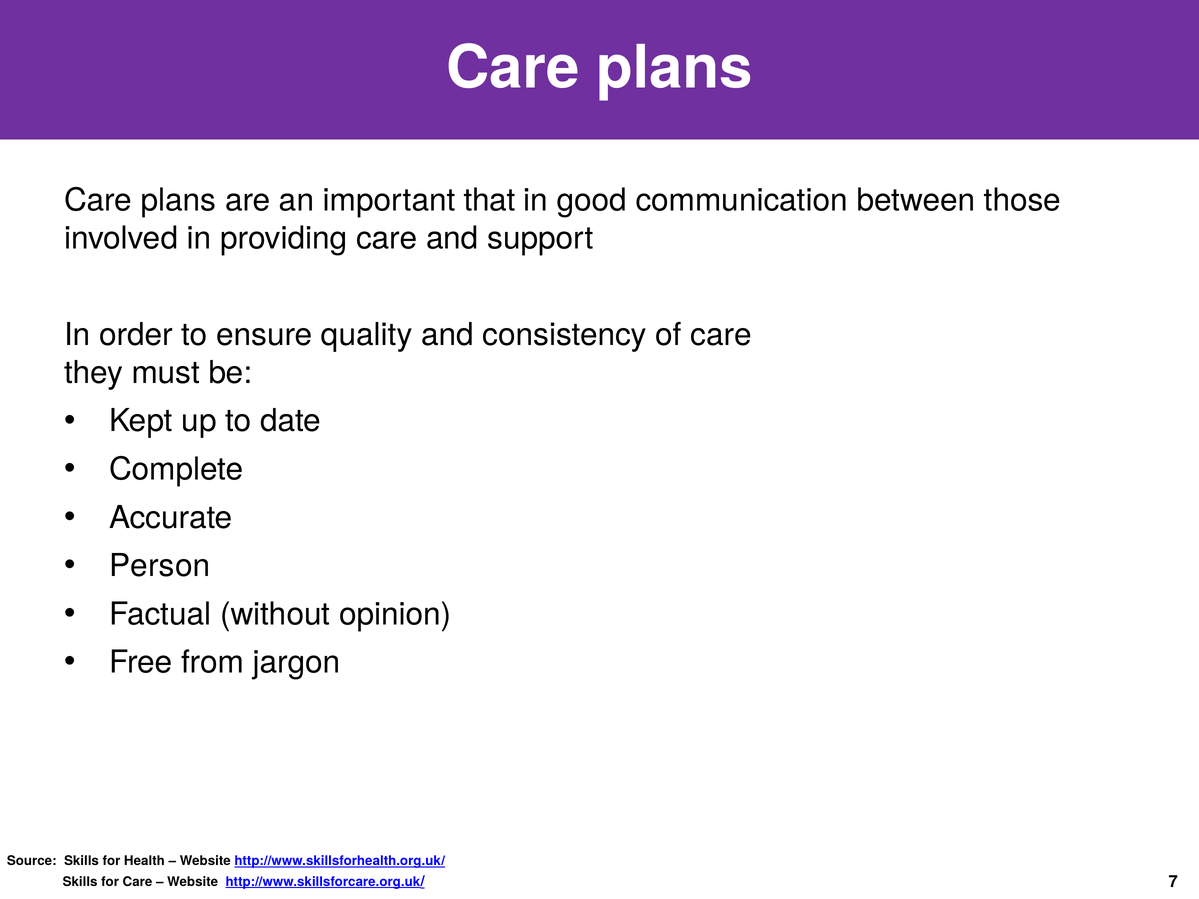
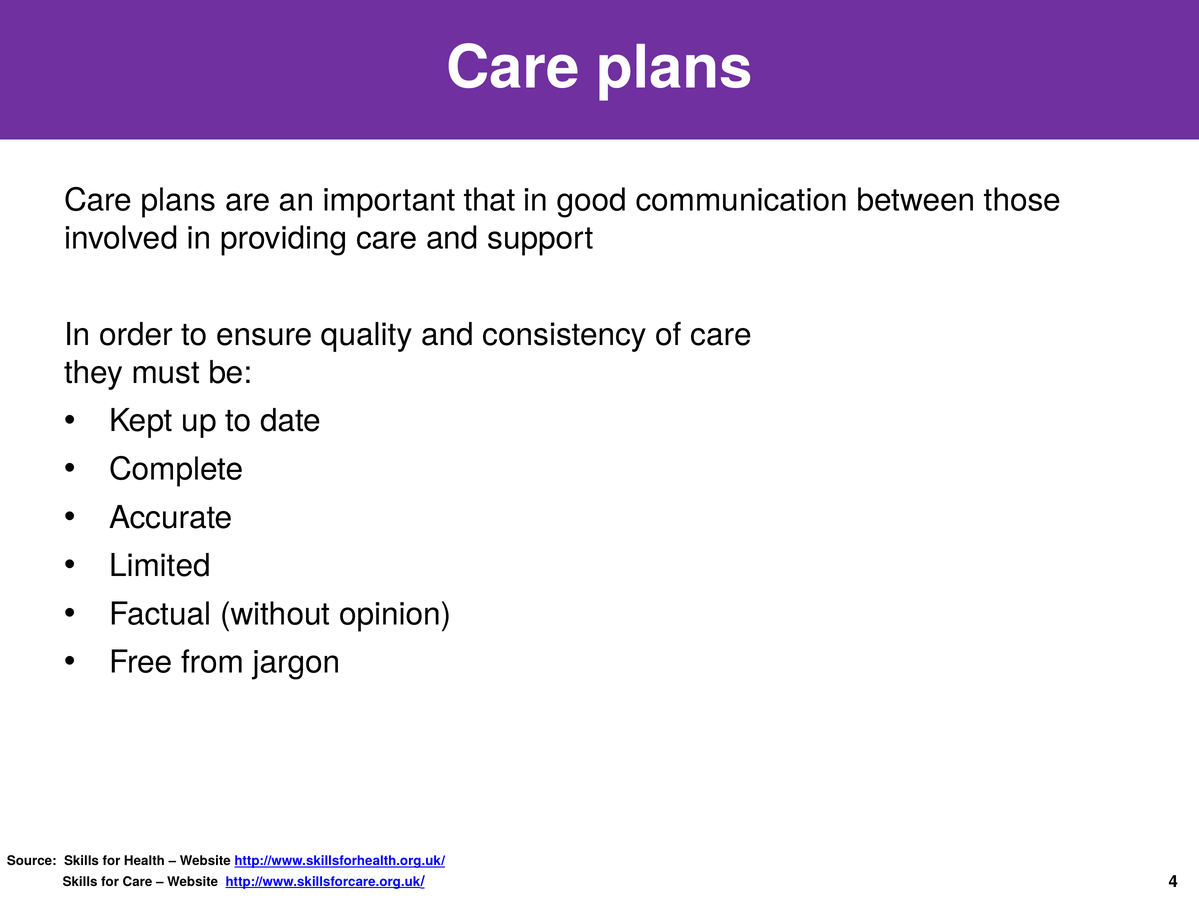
Person: Person -> Limited
7: 7 -> 4
